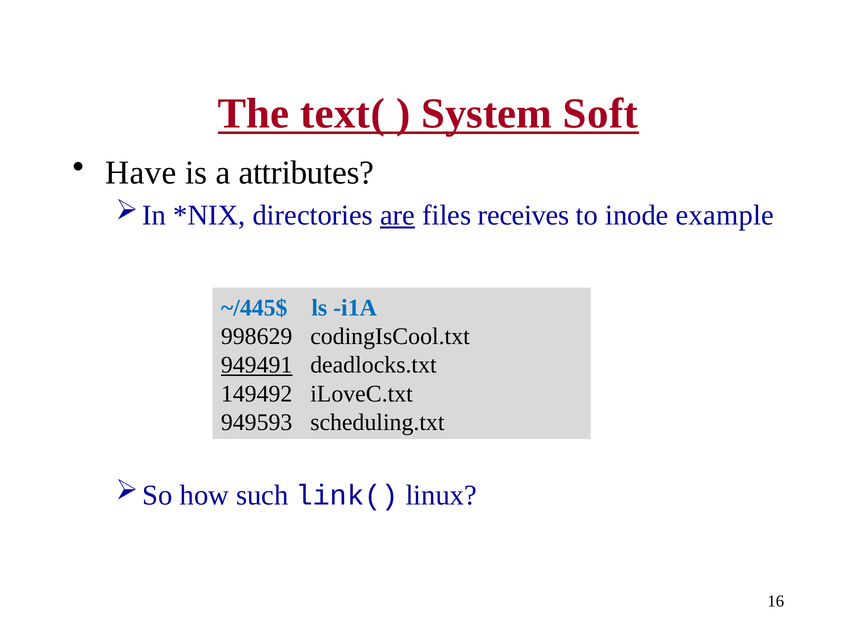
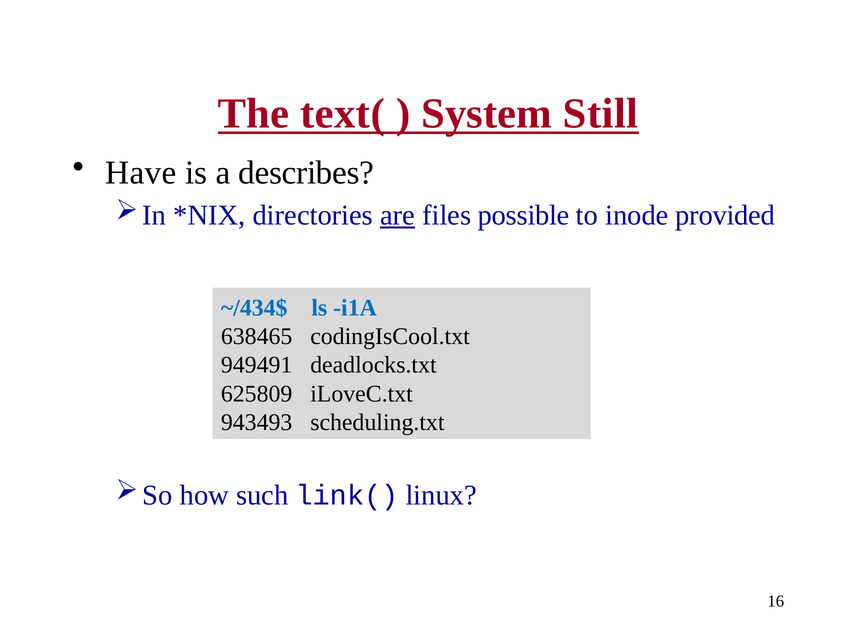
Soft: Soft -> Still
attributes: attributes -> describes
receives: receives -> possible
example: example -> provided
~/445$: ~/445$ -> ~/434$
998629: 998629 -> 638465
949491 underline: present -> none
149492: 149492 -> 625809
949593: 949593 -> 943493
